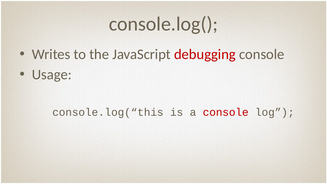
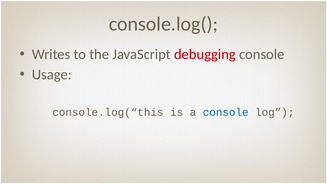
console at (226, 112) colour: red -> blue
